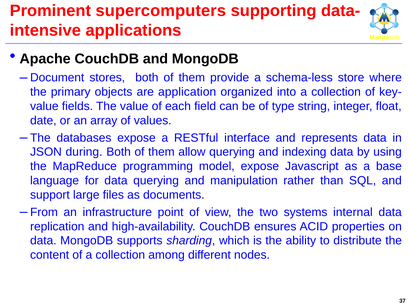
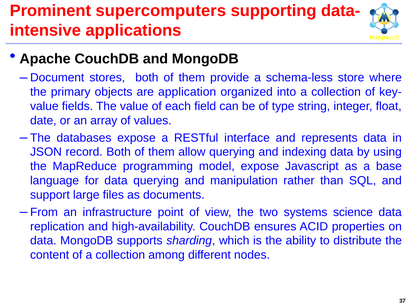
during: during -> record
internal: internal -> science
